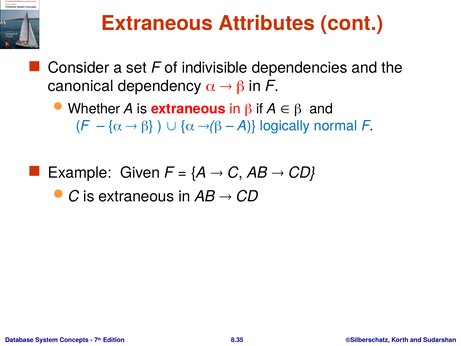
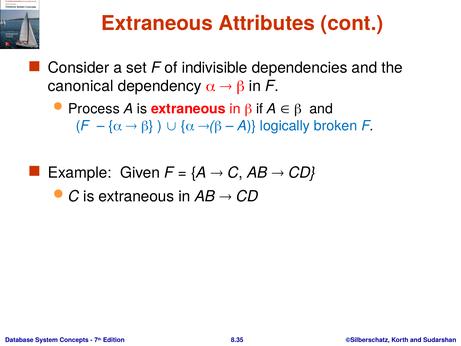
Whether: Whether -> Process
normal: normal -> broken
